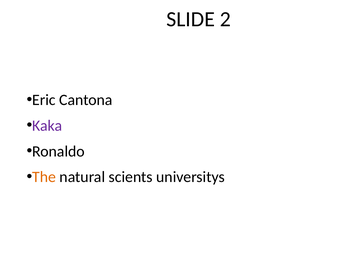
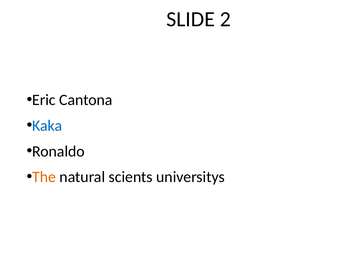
Kaka colour: purple -> blue
